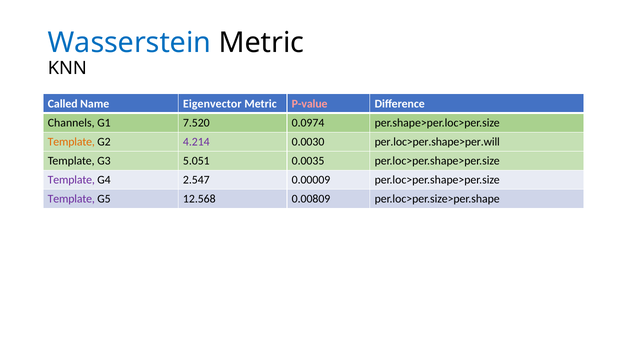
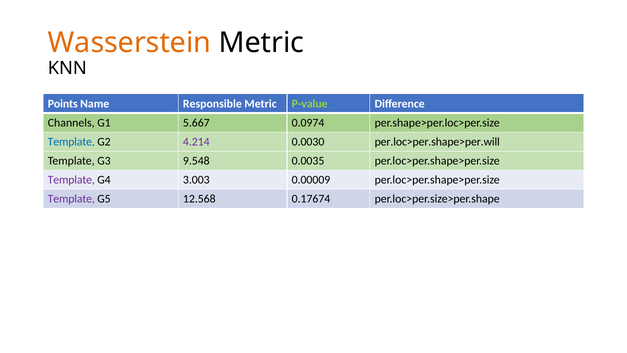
Wasserstein colour: blue -> orange
Called: Called -> Points
Eigenvector: Eigenvector -> Responsible
P-value colour: pink -> light green
7.520: 7.520 -> 5.667
Template at (71, 142) colour: orange -> blue
5.051: 5.051 -> 9.548
2.547: 2.547 -> 3.003
0.00809: 0.00809 -> 0.17674
